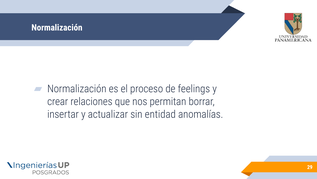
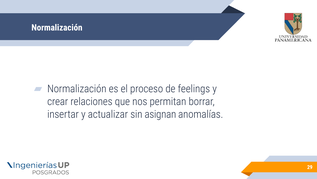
entidad: entidad -> asignan
